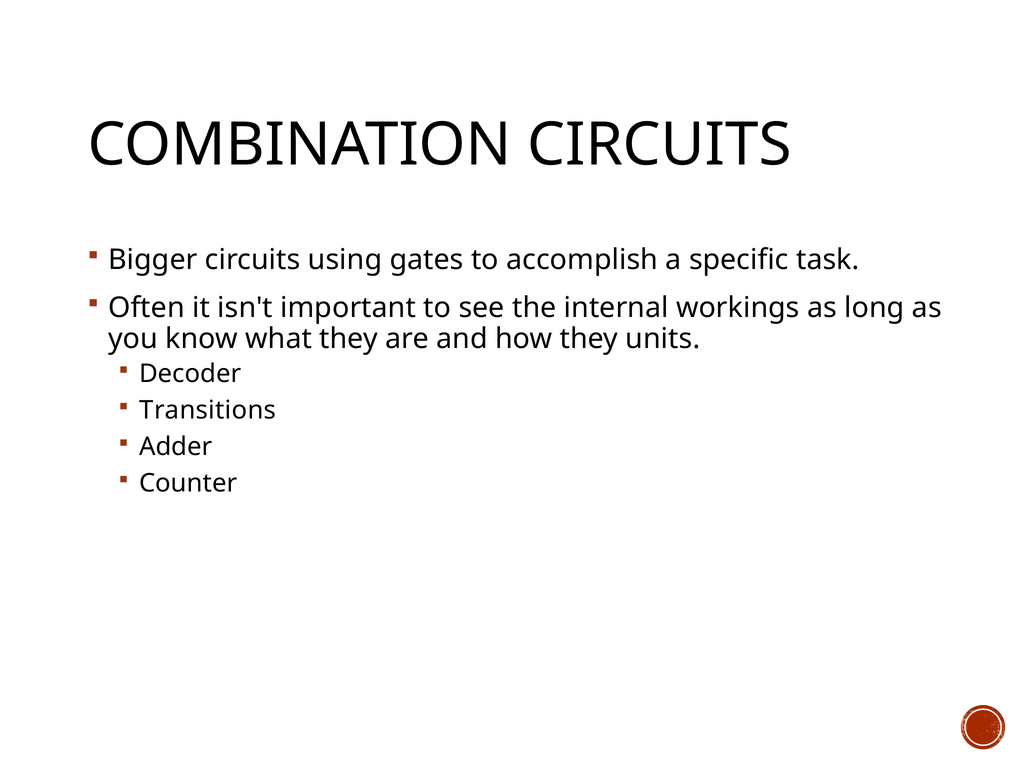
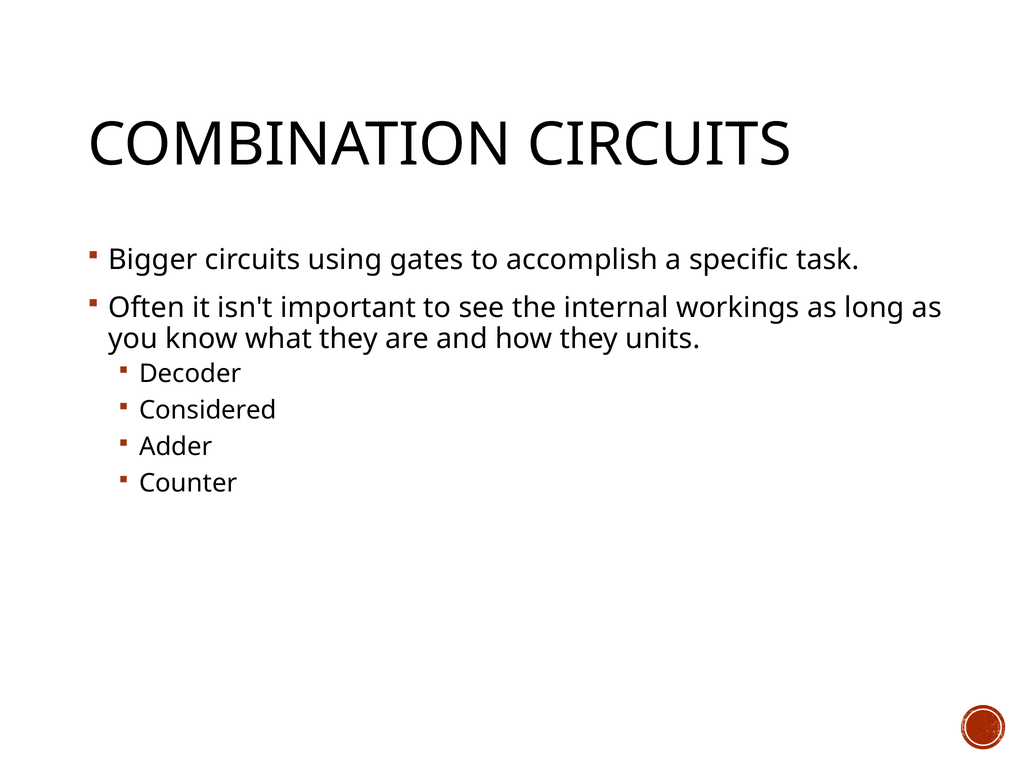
Transitions: Transitions -> Considered
